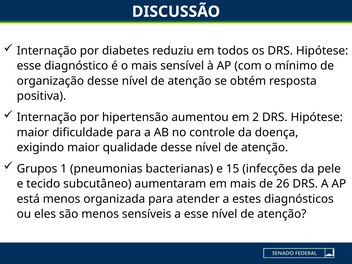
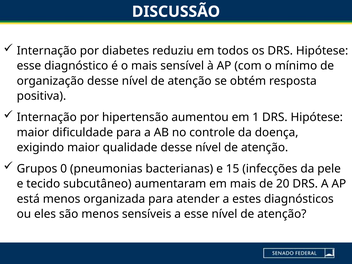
2: 2 -> 1
1: 1 -> 0
26: 26 -> 20
